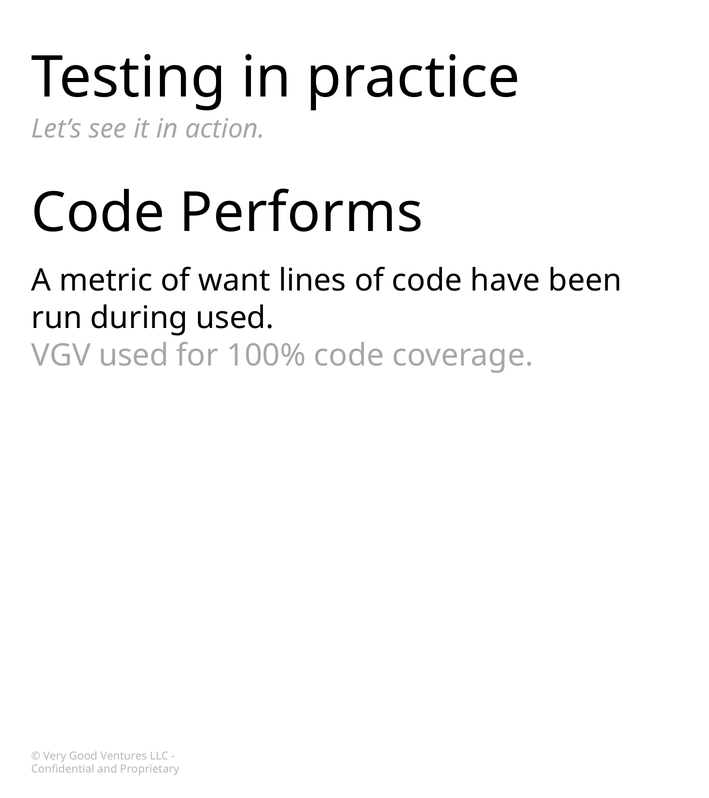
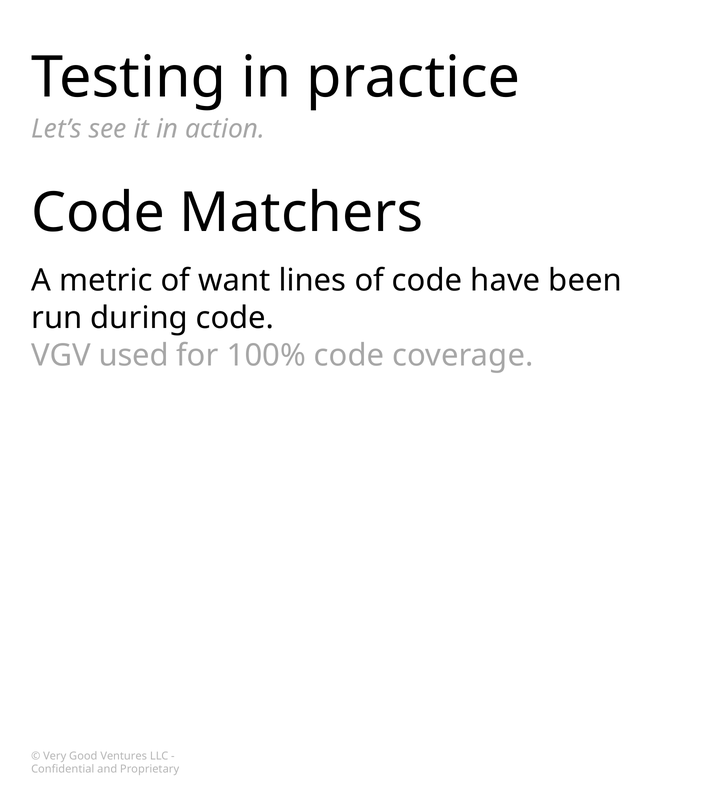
Performs: Performs -> Matchers
during used: used -> code
